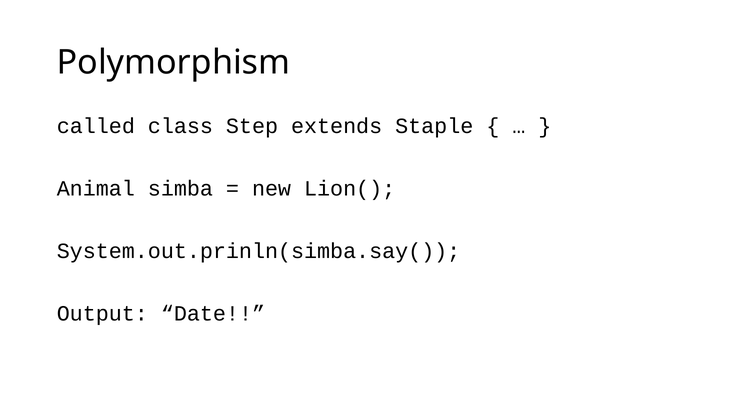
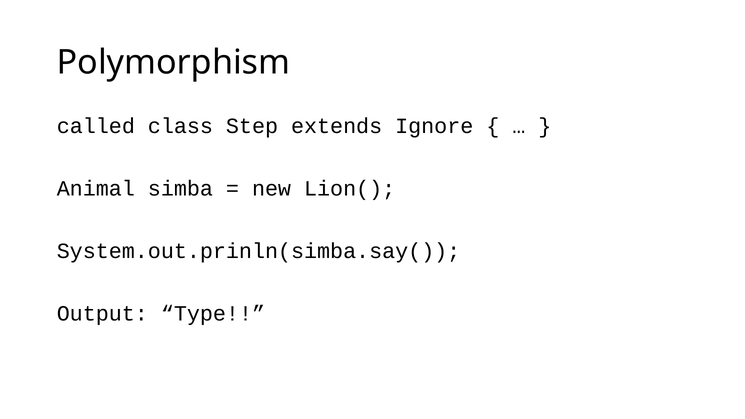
Staple: Staple -> Ignore
Date: Date -> Type
